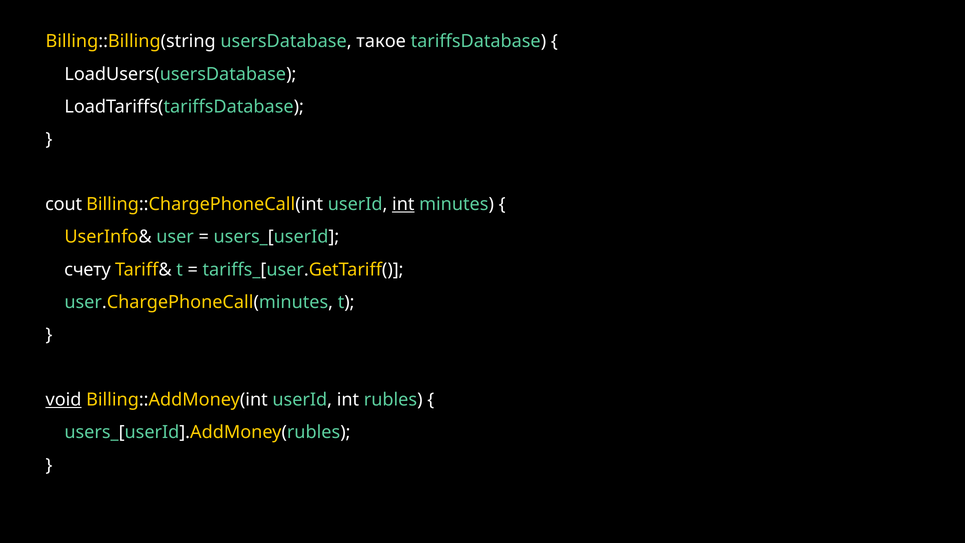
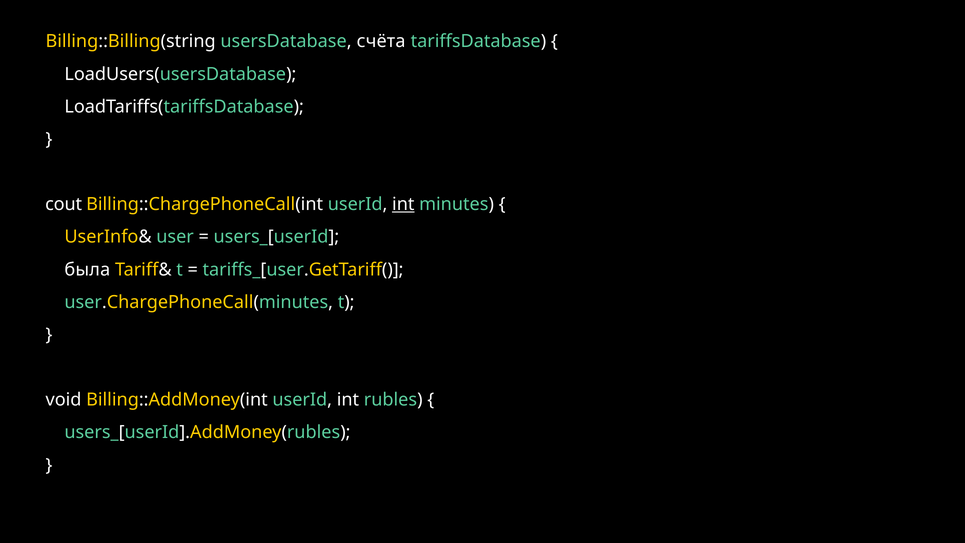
такое: такое -> счёта
счету: счету -> была
void underline: present -> none
